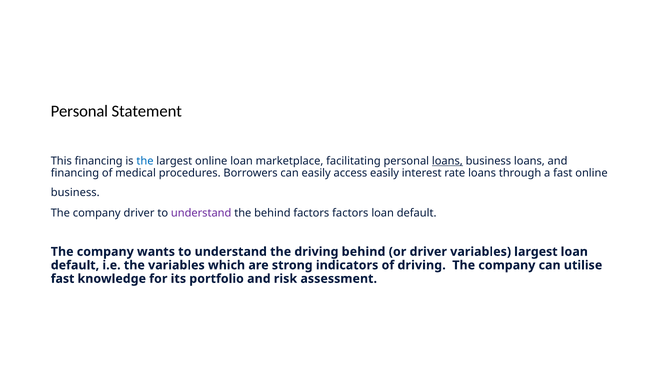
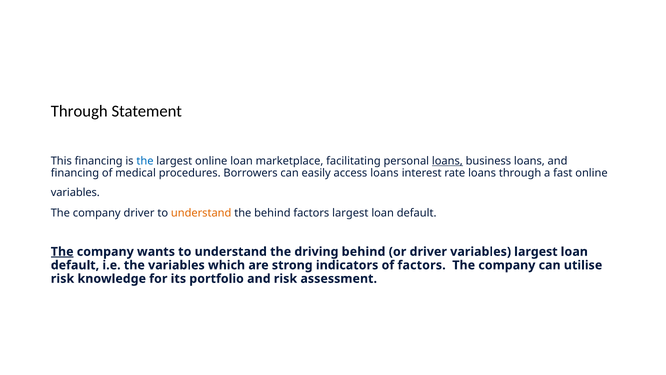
Personal at (79, 111): Personal -> Through
access easily: easily -> loans
business at (75, 192): business -> variables
understand at (201, 213) colour: purple -> orange
factors factors: factors -> largest
The at (62, 251) underline: none -> present
of driving: driving -> factors
fast at (63, 278): fast -> risk
